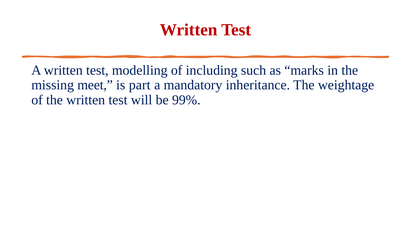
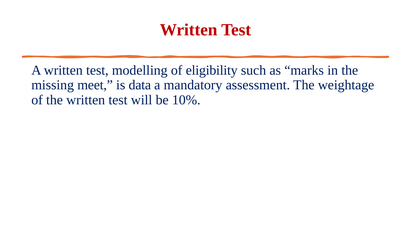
including: including -> eligibility
part: part -> data
inheritance: inheritance -> assessment
99%: 99% -> 10%
